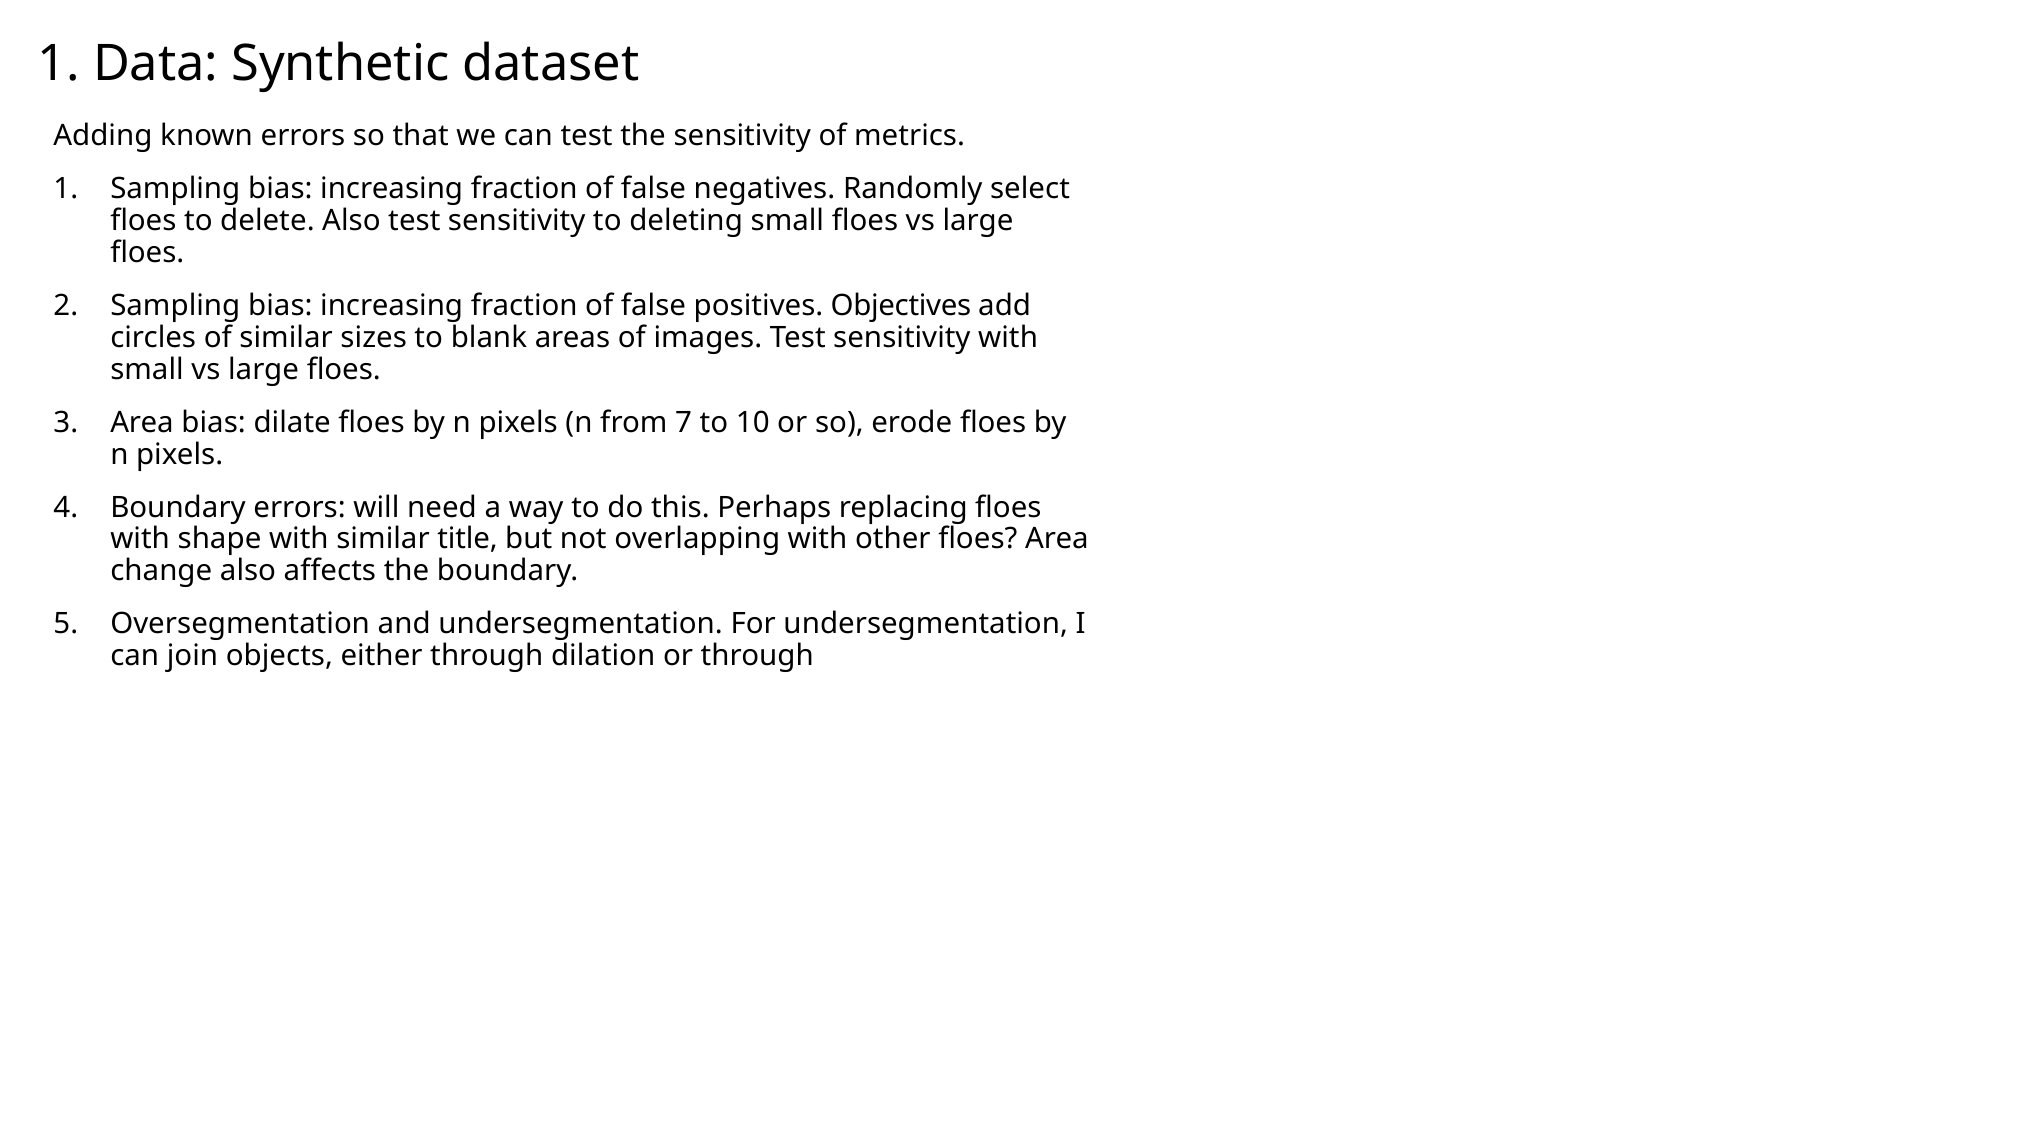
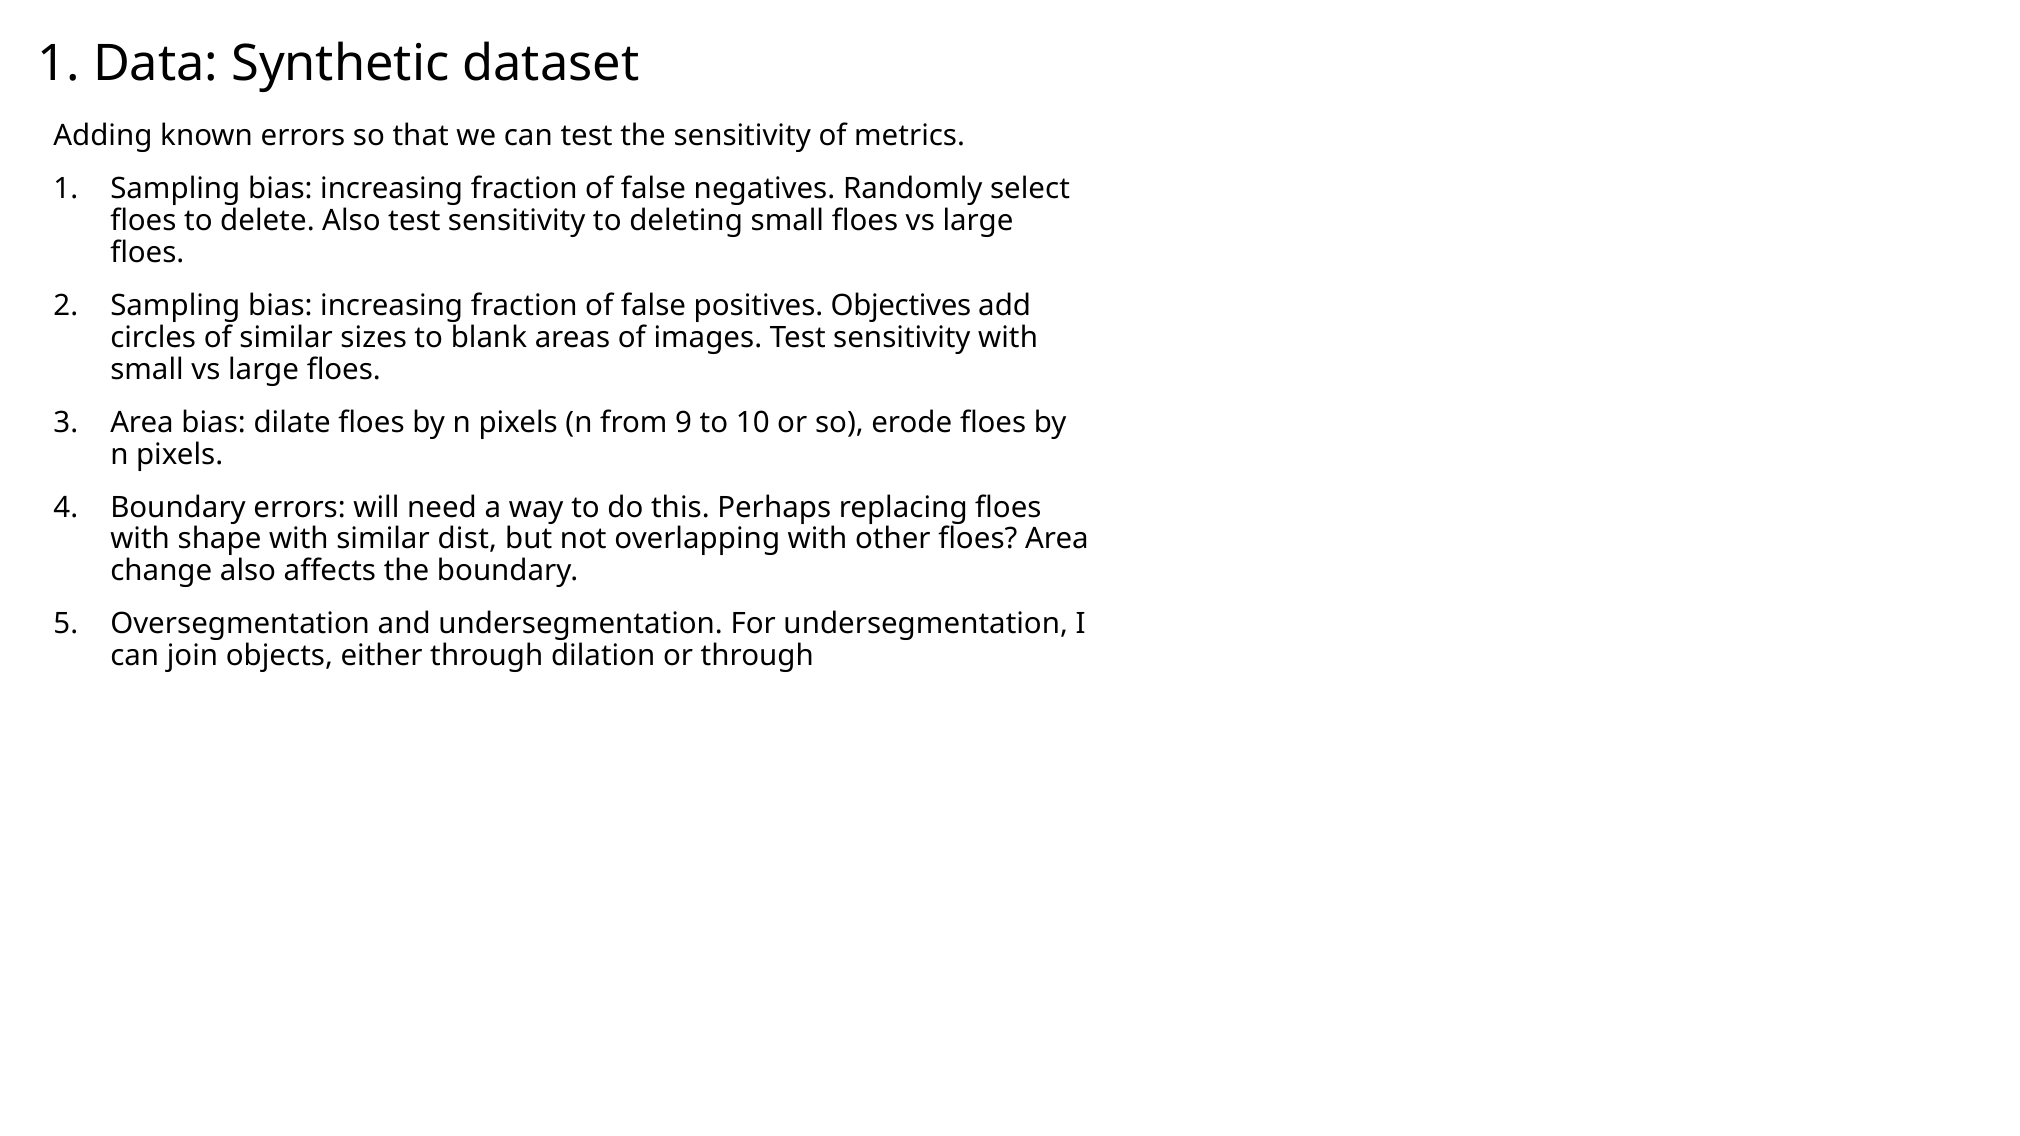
7: 7 -> 9
title: title -> dist
